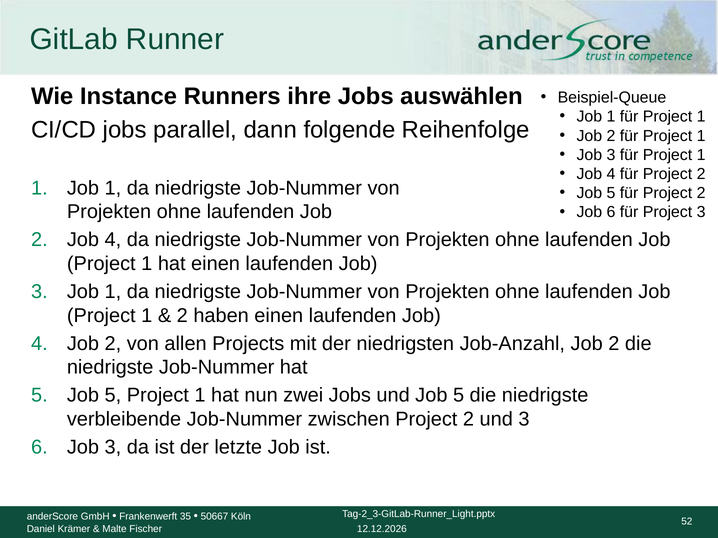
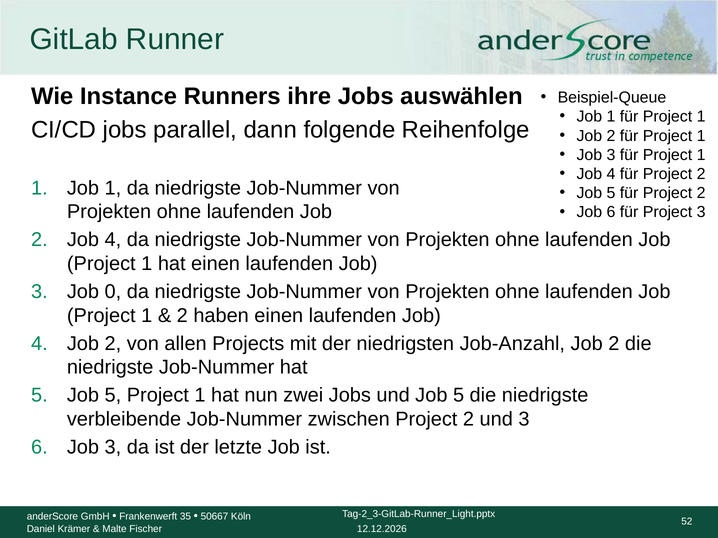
3 Job 1: 1 -> 0
